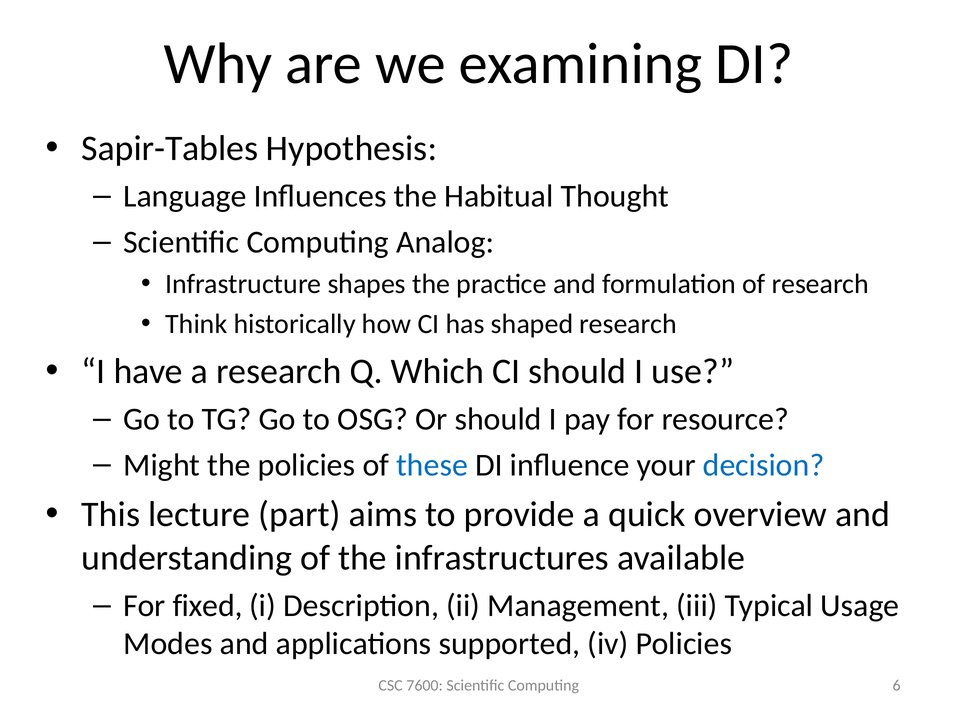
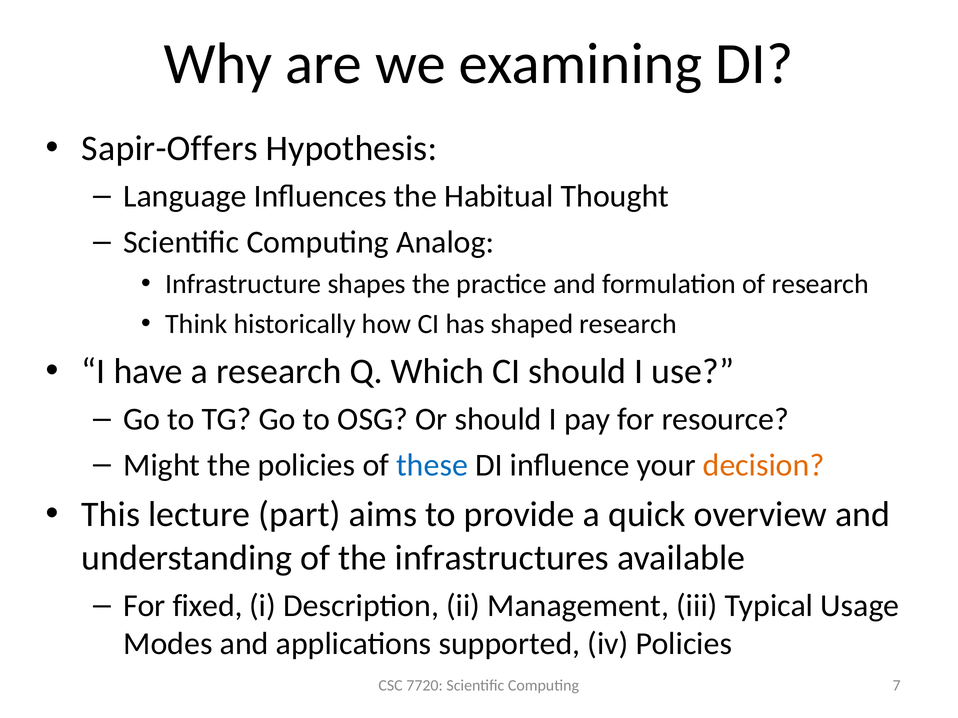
Sapir-Tables: Sapir-Tables -> Sapir-Offers
decision colour: blue -> orange
7600: 7600 -> 7720
6: 6 -> 7
